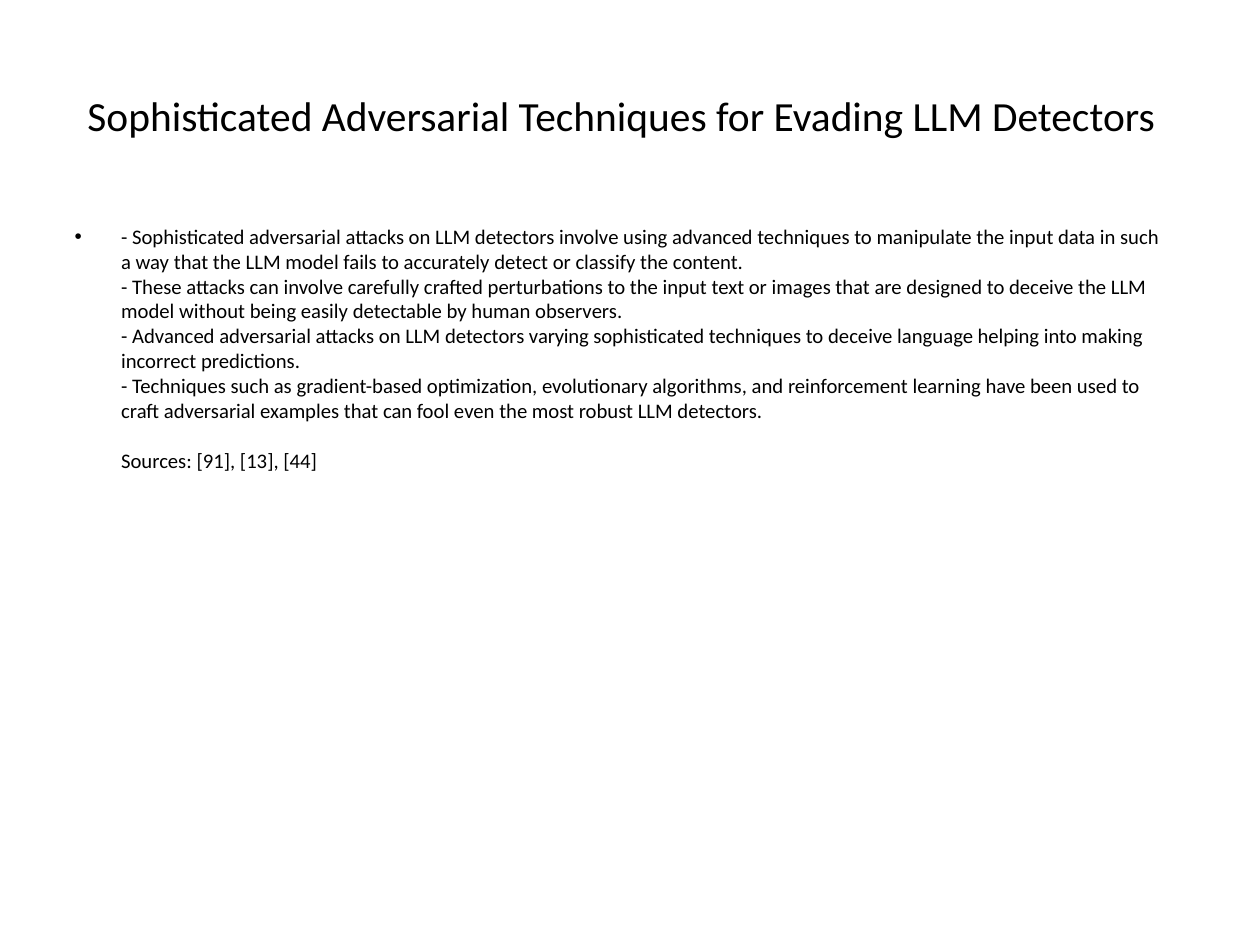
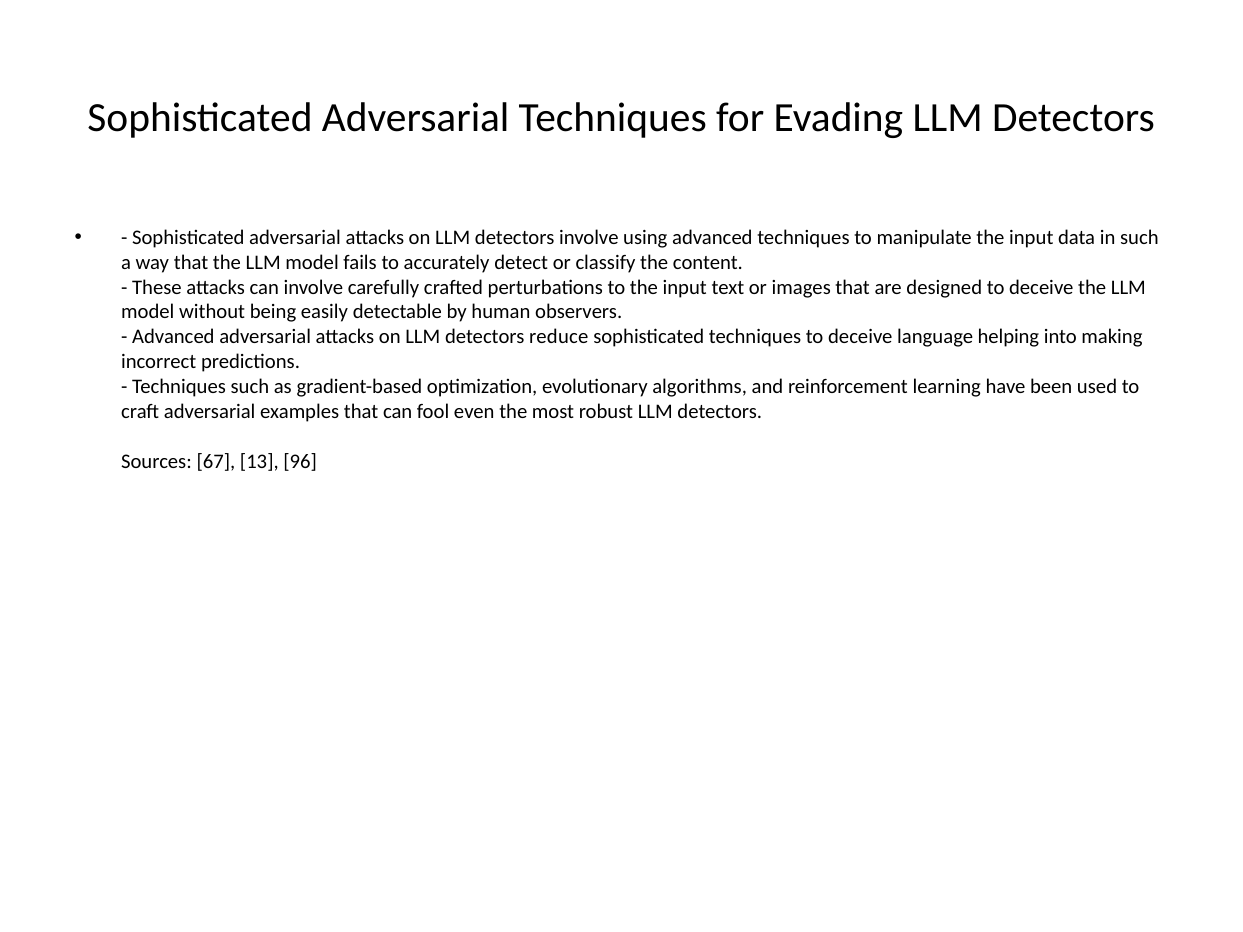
varying: varying -> reduce
91: 91 -> 67
44: 44 -> 96
